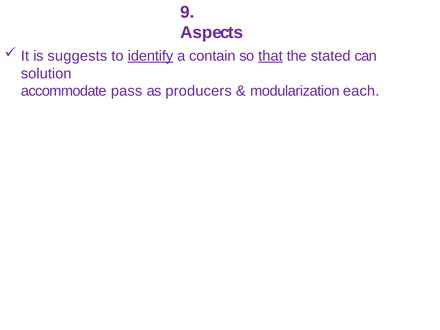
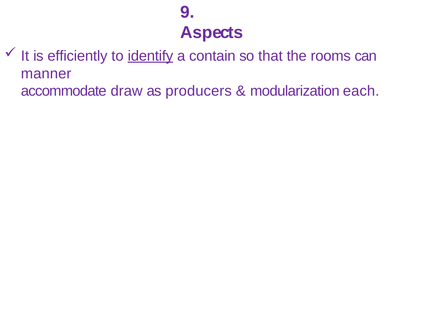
suggests: suggests -> efficiently
that underline: present -> none
stated: stated -> rooms
solution: solution -> manner
pass: pass -> draw
